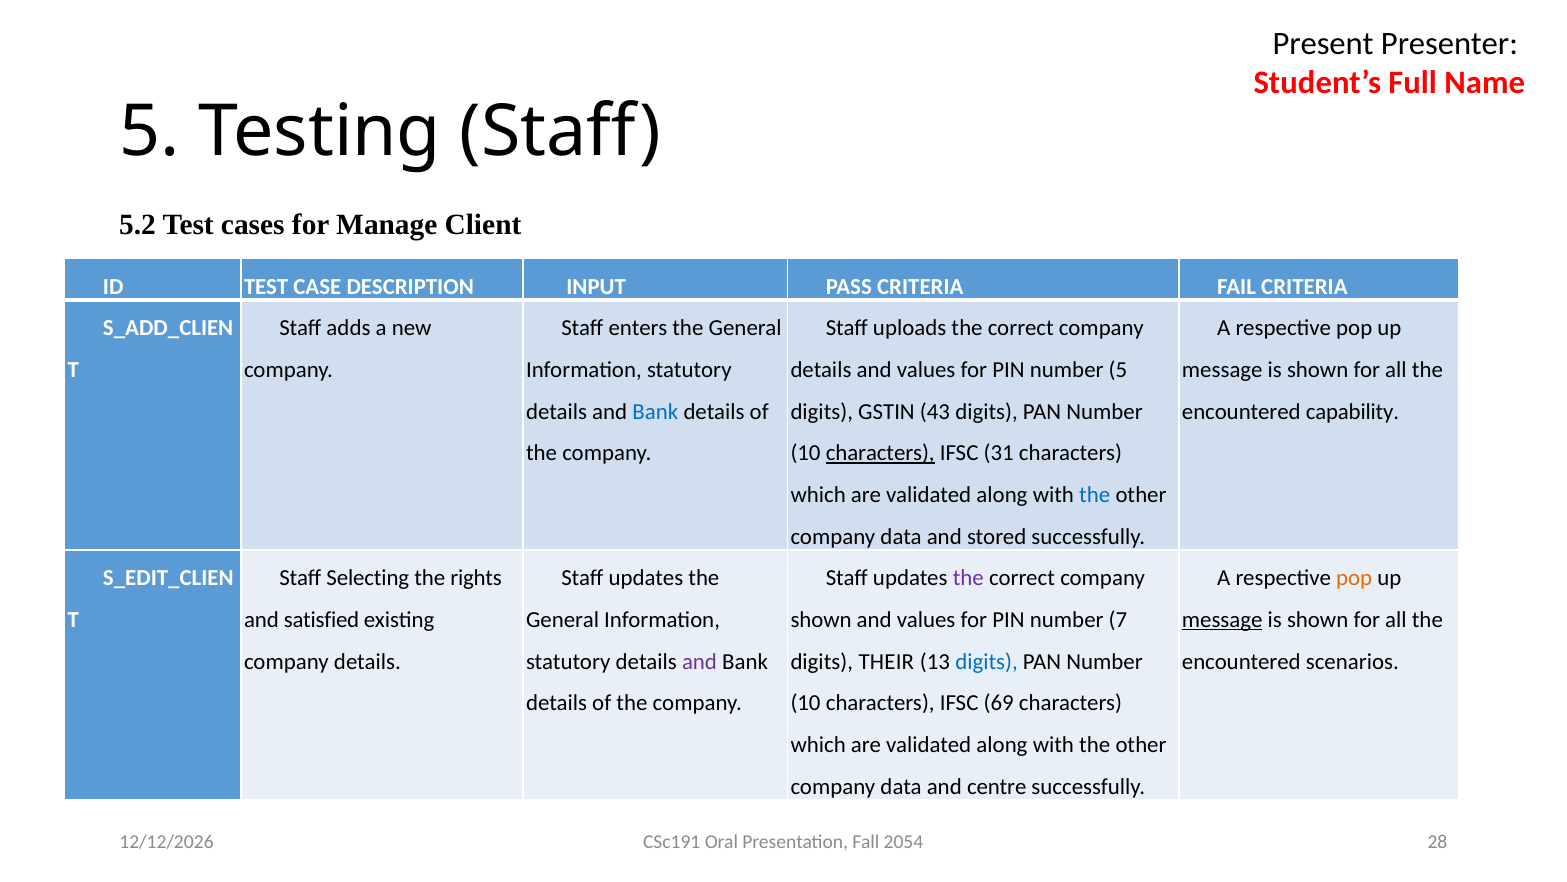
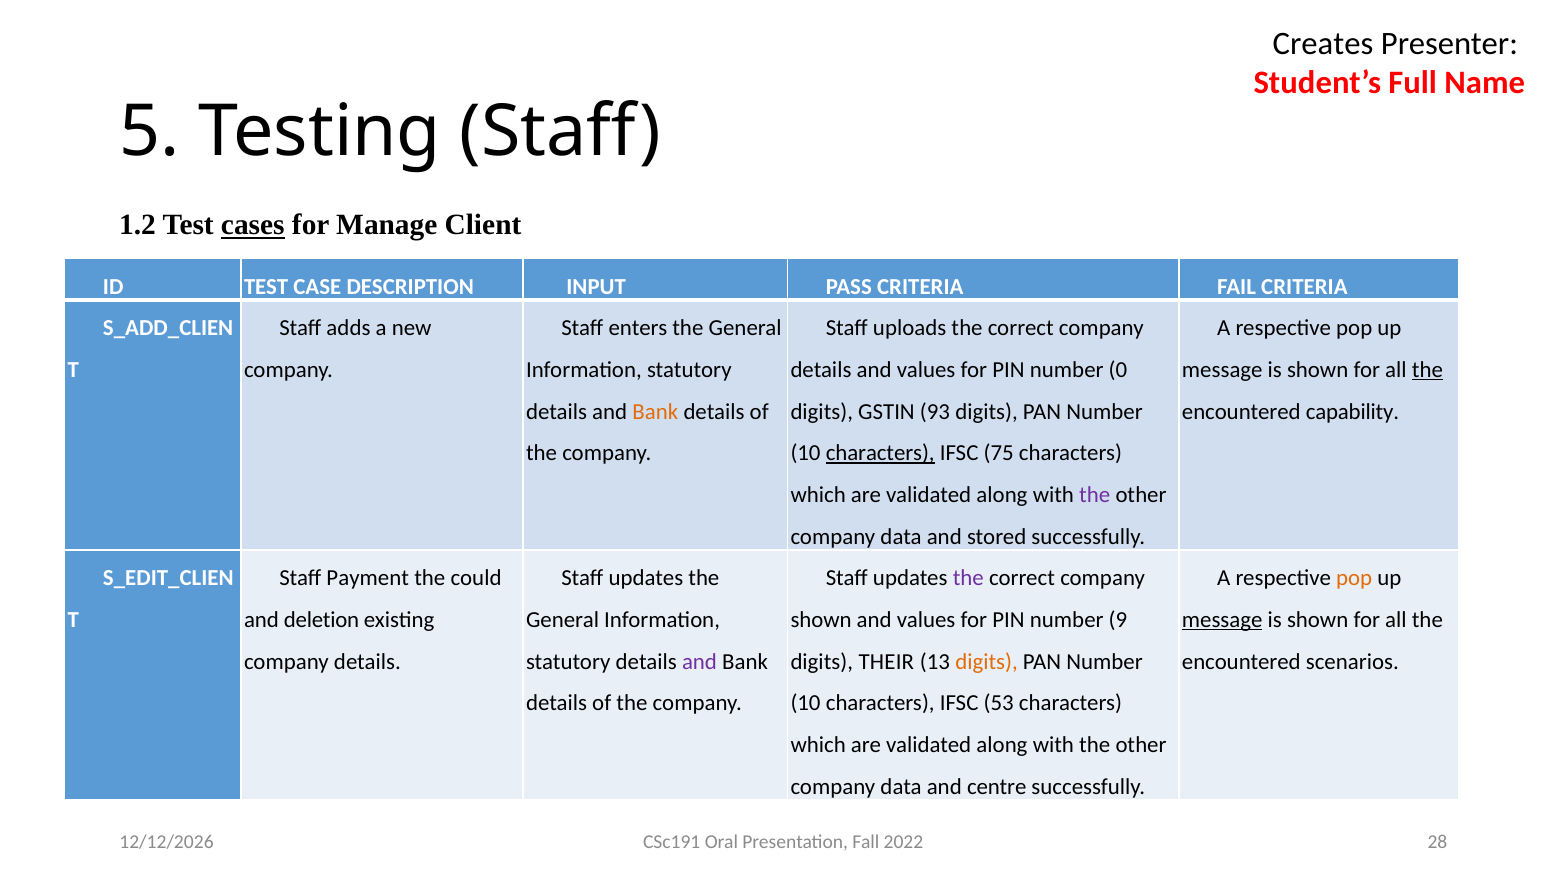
Present: Present -> Creates
5.2: 5.2 -> 1.2
cases underline: none -> present
number 5: 5 -> 0
the at (1427, 370) underline: none -> present
Bank at (655, 411) colour: blue -> orange
43: 43 -> 93
31: 31 -> 75
the at (1095, 495) colour: blue -> purple
Selecting: Selecting -> Payment
rights: rights -> could
satisfied: satisfied -> deletion
7: 7 -> 9
digits at (987, 661) colour: blue -> orange
69: 69 -> 53
2054: 2054 -> 2022
